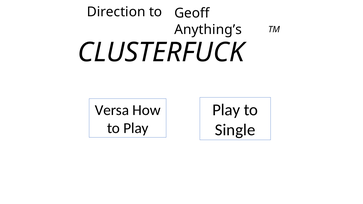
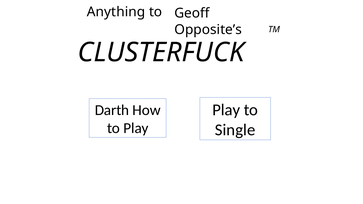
Direction: Direction -> Anything
Anything’s: Anything’s -> Opposite’s
Versa: Versa -> Darth
